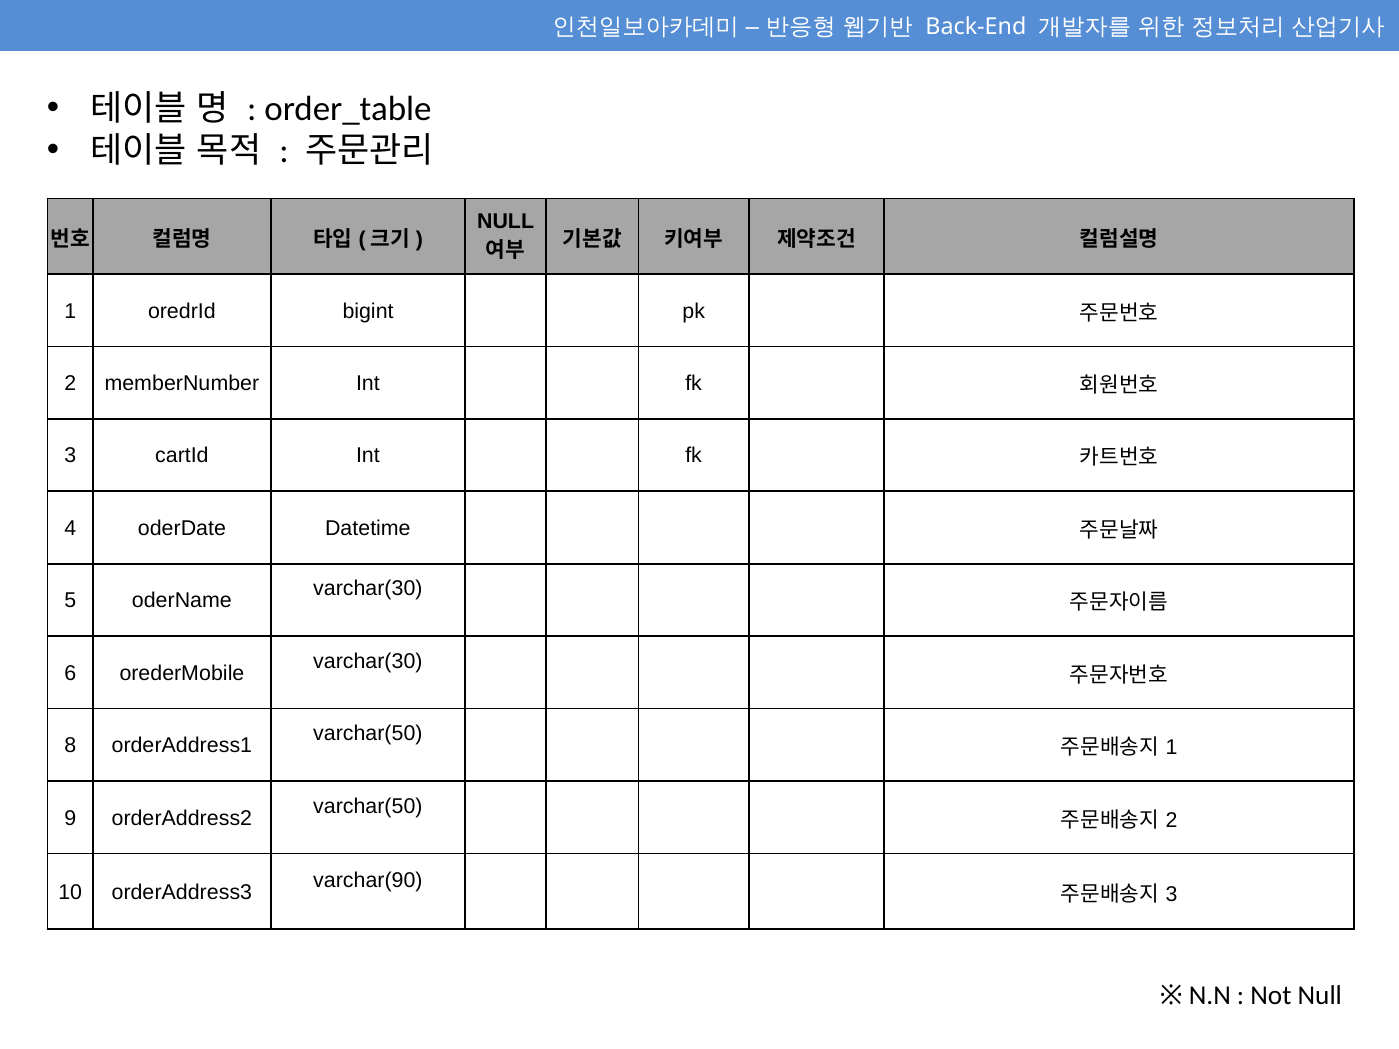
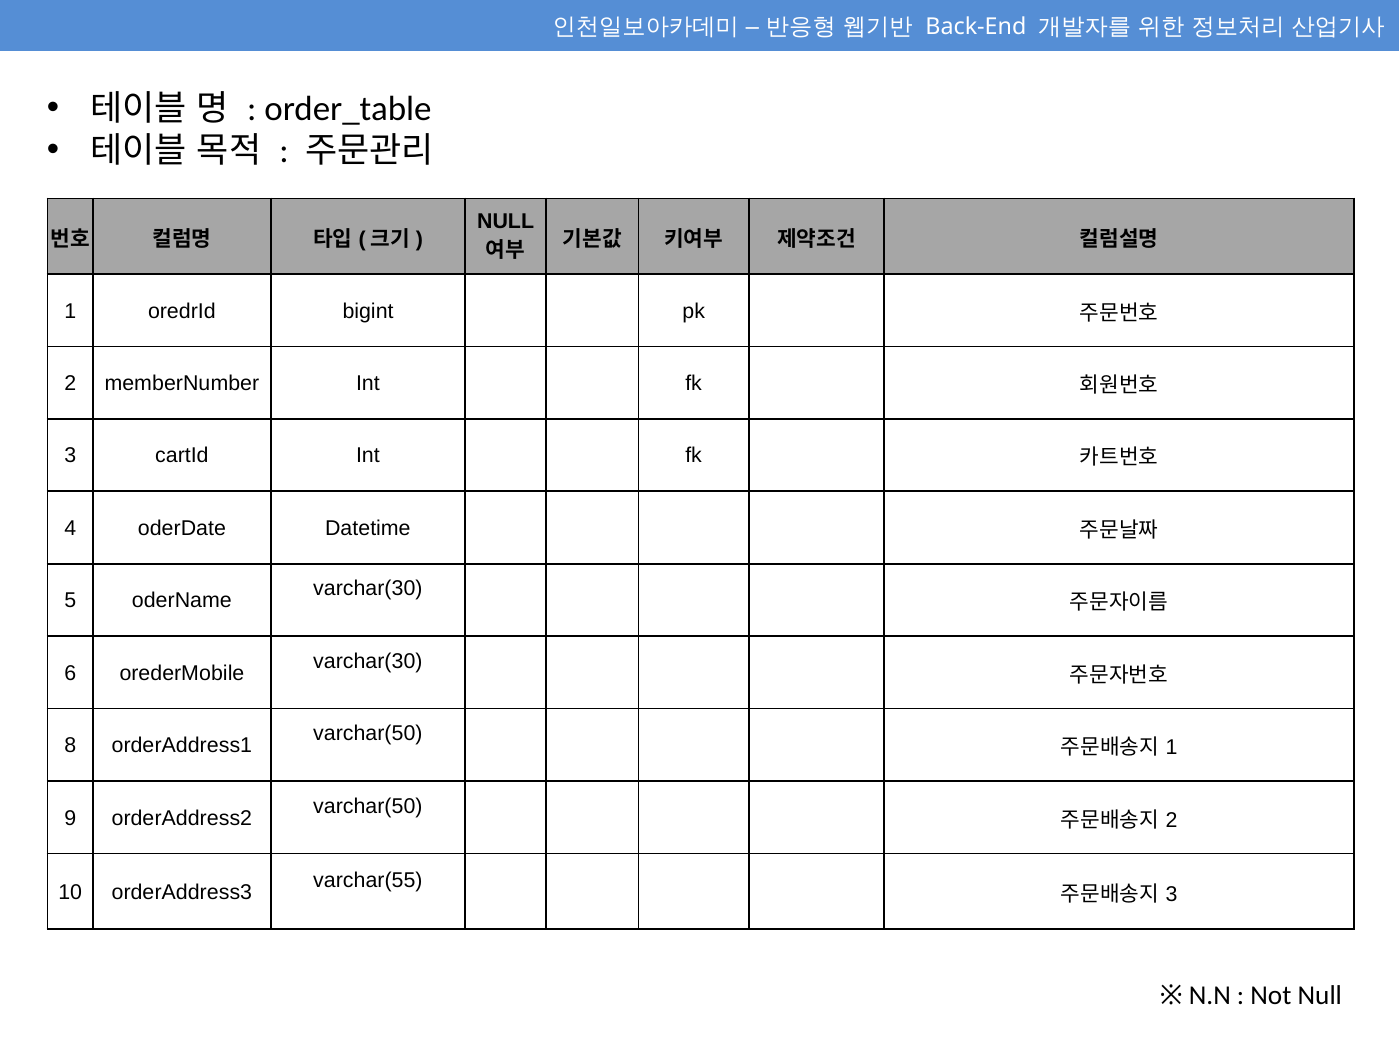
varchar(90: varchar(90 -> varchar(55
